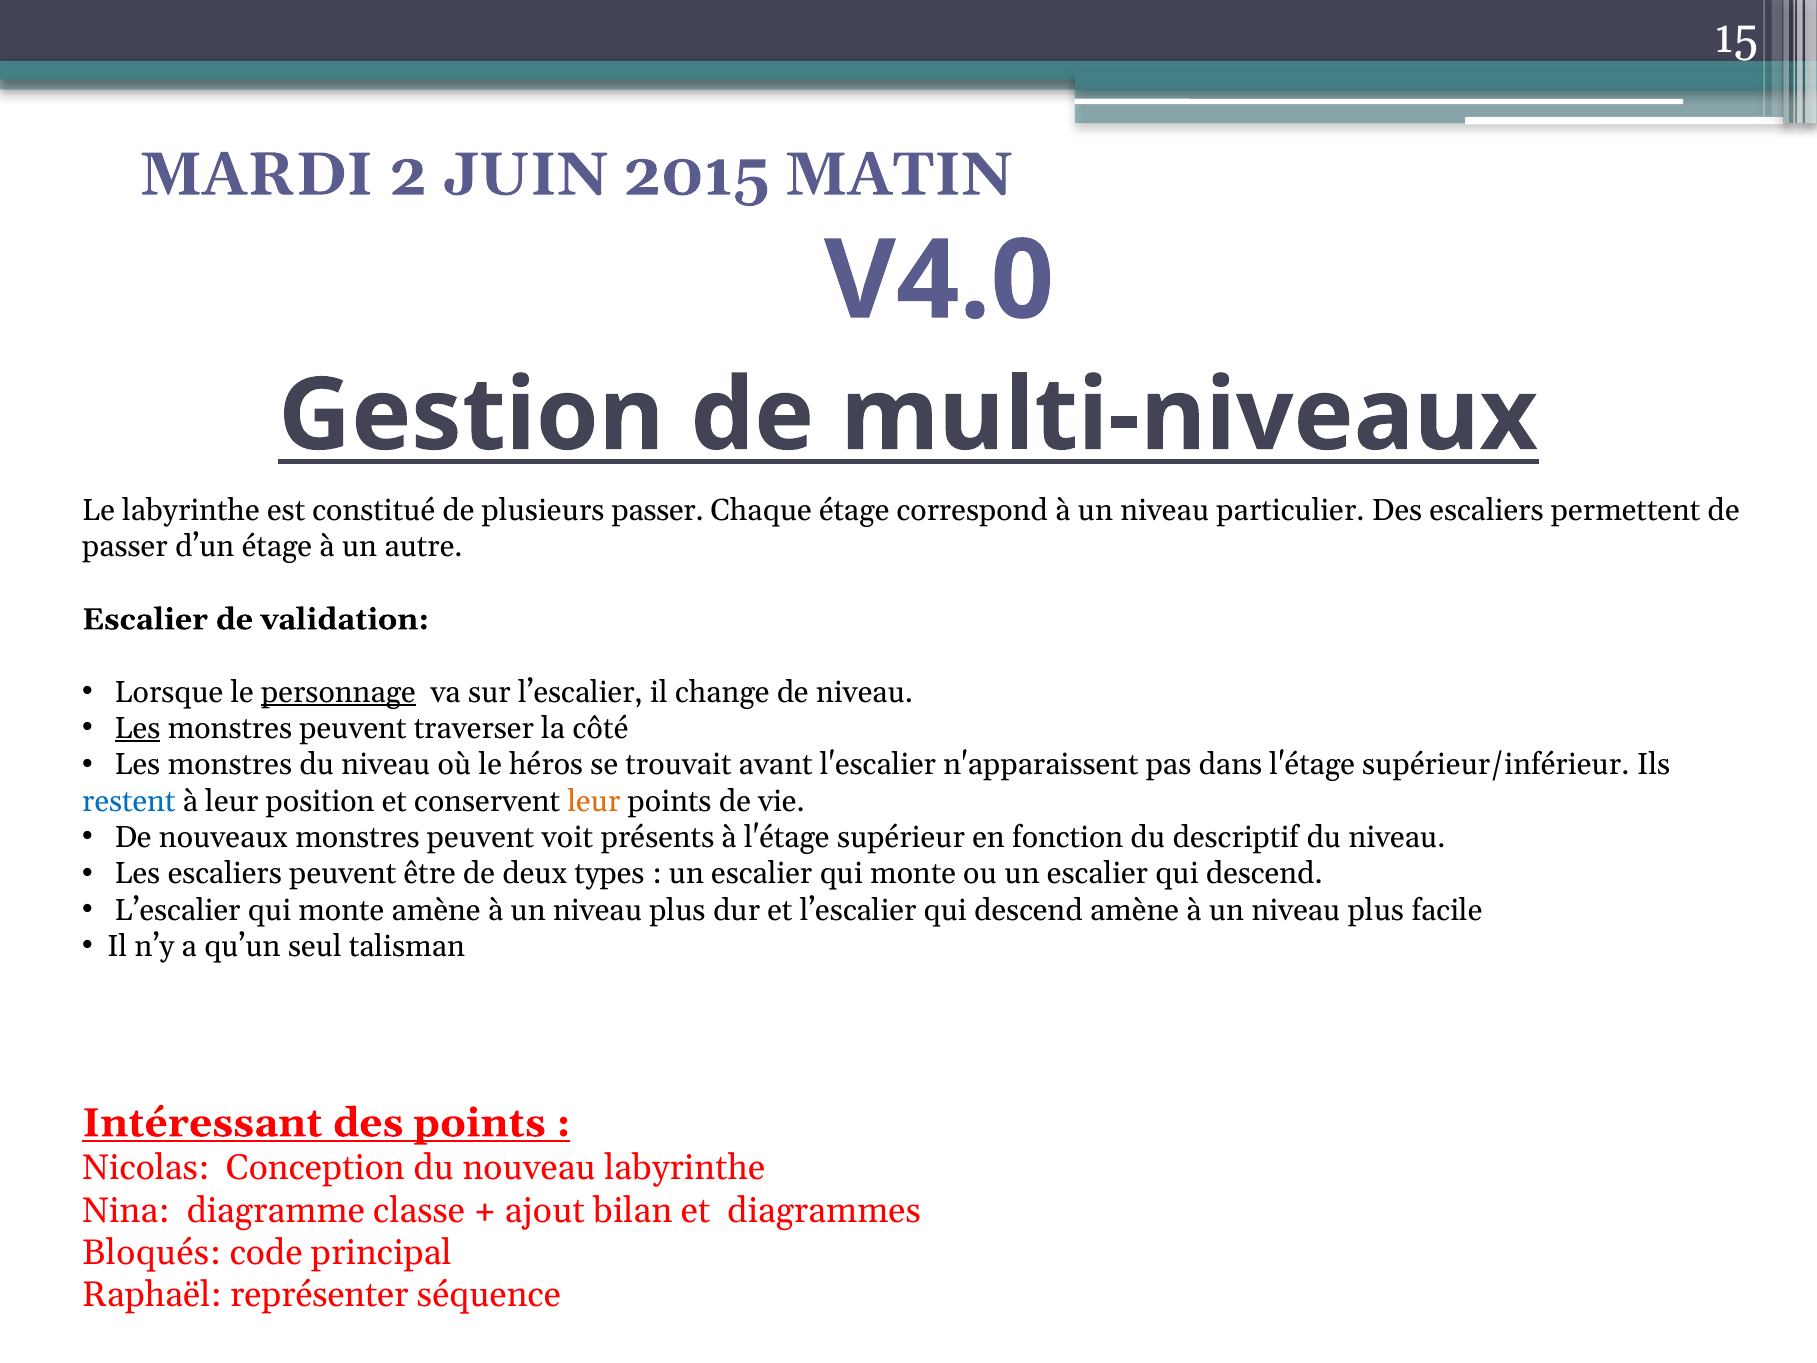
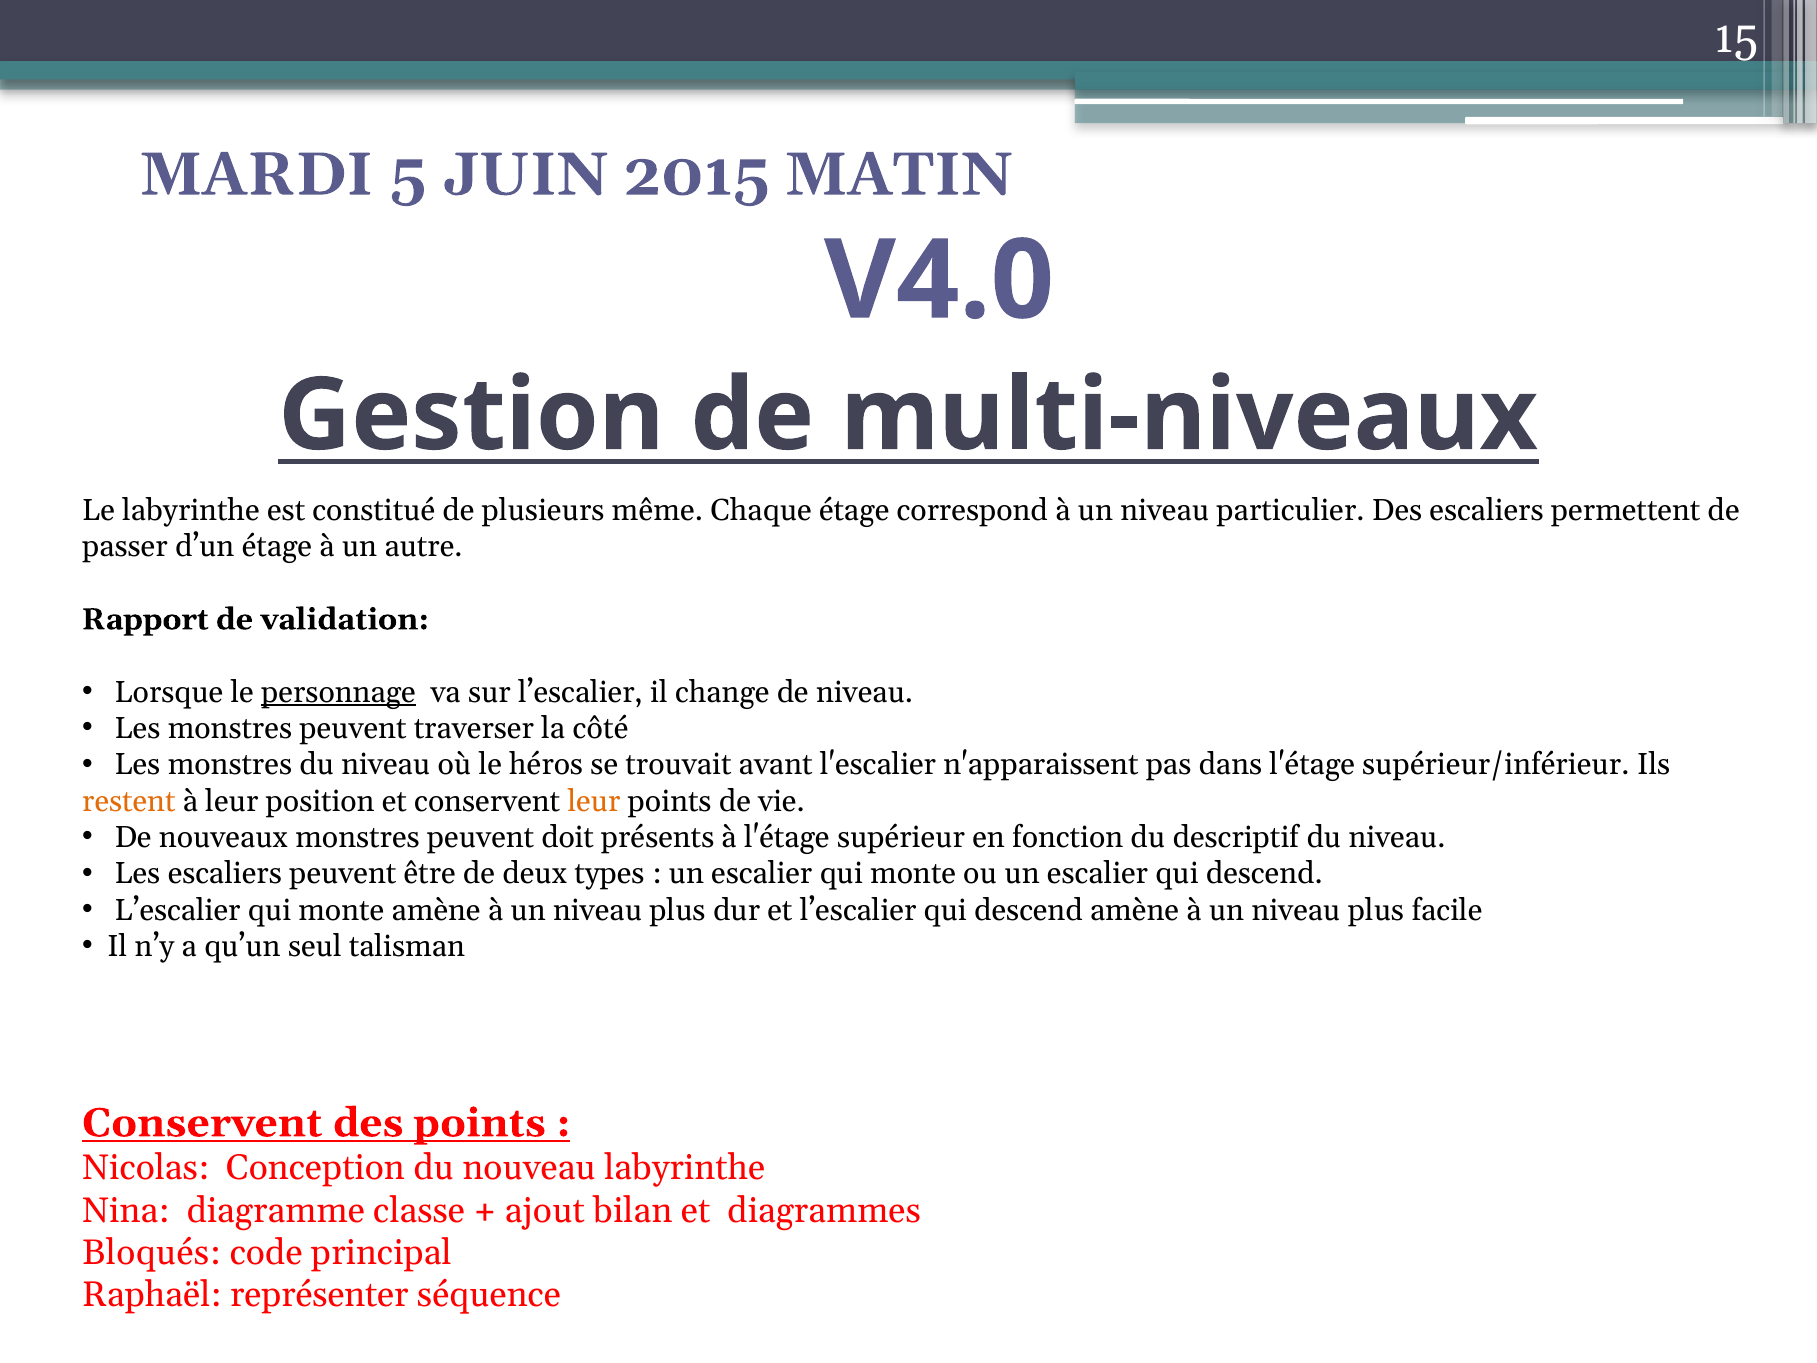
2: 2 -> 5
plusieurs passer: passer -> même
Escalier at (145, 619): Escalier -> Rapport
Les at (137, 728) underline: present -> none
restent colour: blue -> orange
voit: voit -> doit
Intéressant at (202, 1123): Intéressant -> Conservent
